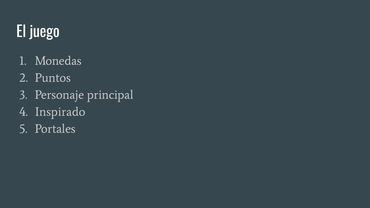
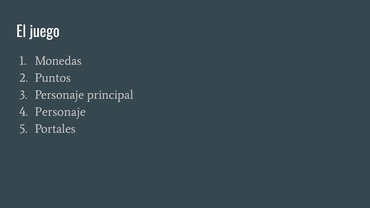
Inspirado at (60, 112): Inspirado -> Personaje
